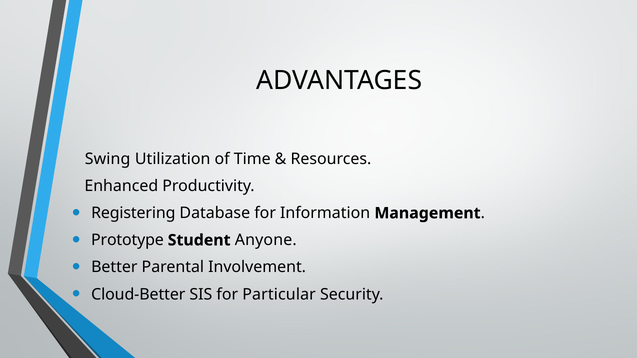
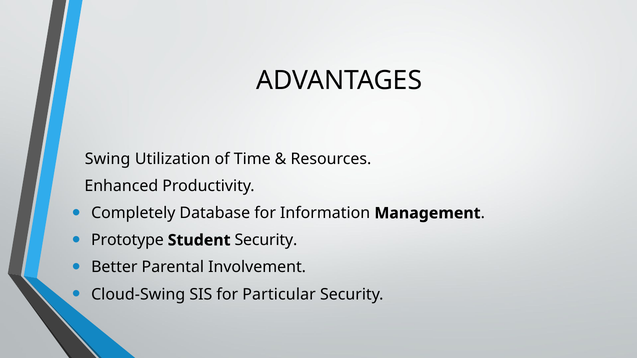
Registering: Registering -> Completely
Student Anyone: Anyone -> Security
Cloud-Better: Cloud-Better -> Cloud-Swing
